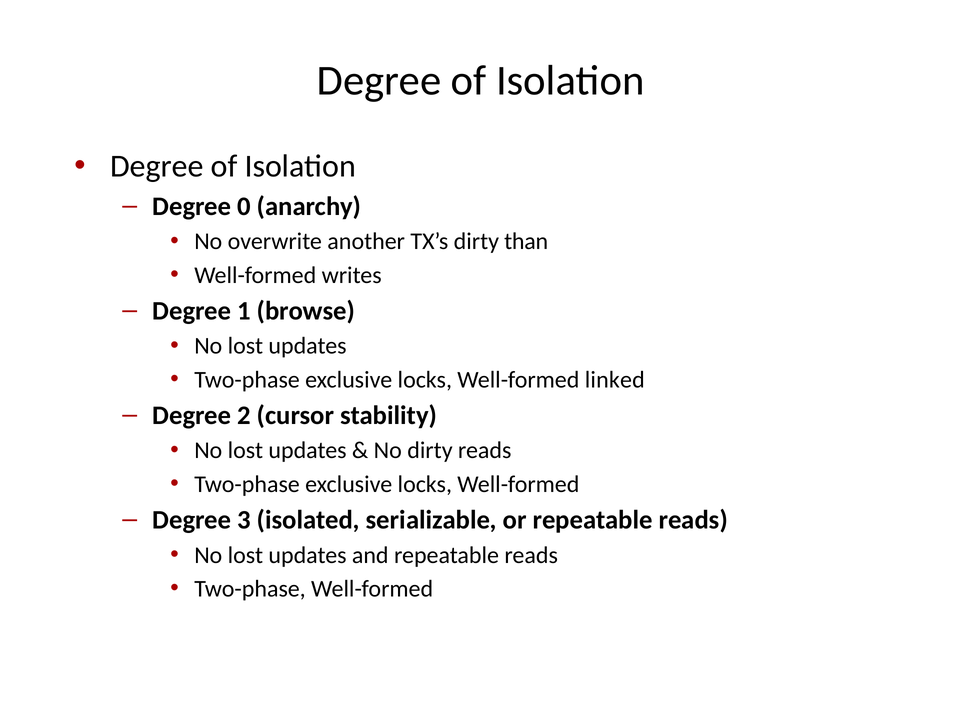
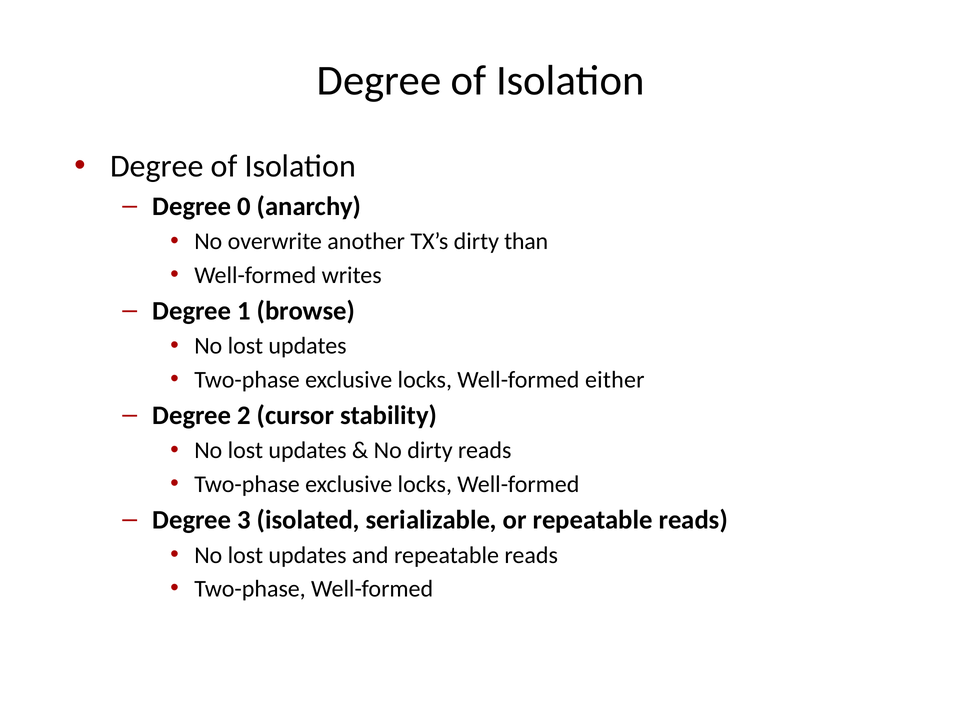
linked: linked -> either
